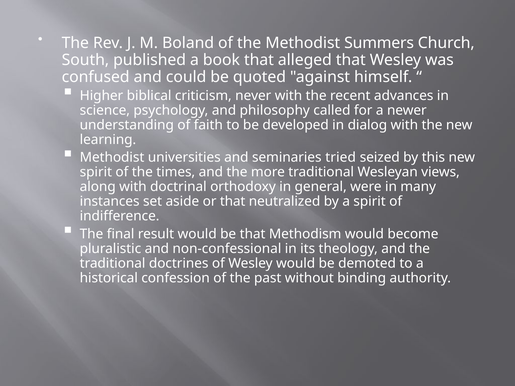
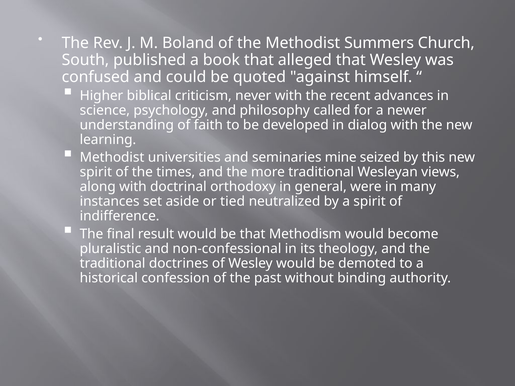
tried: tried -> mine
or that: that -> tied
